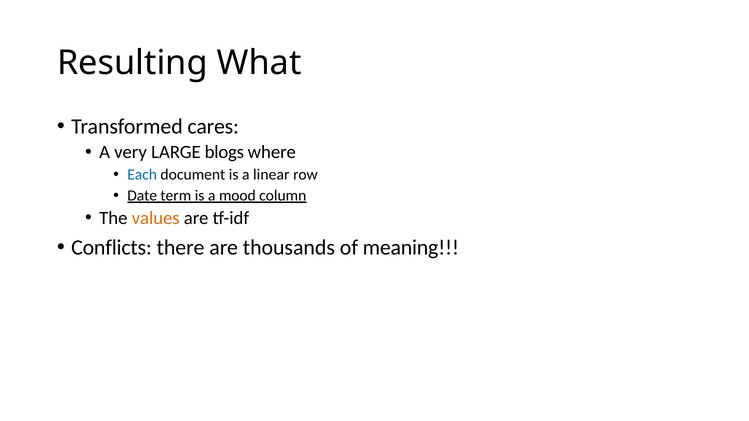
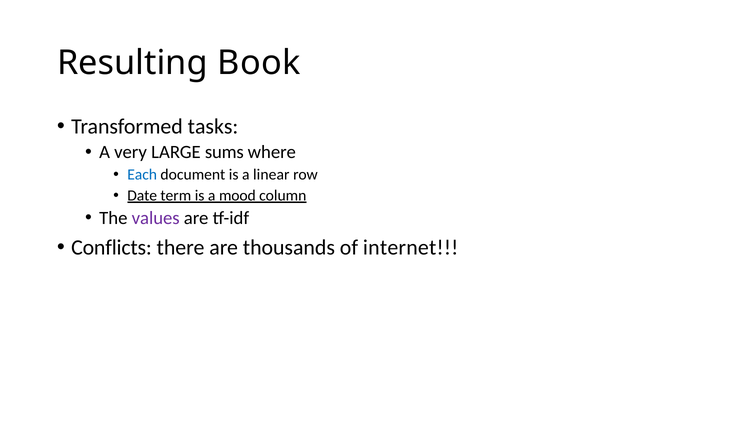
What: What -> Book
cares: cares -> tasks
blogs: blogs -> sums
values colour: orange -> purple
meaning: meaning -> internet
